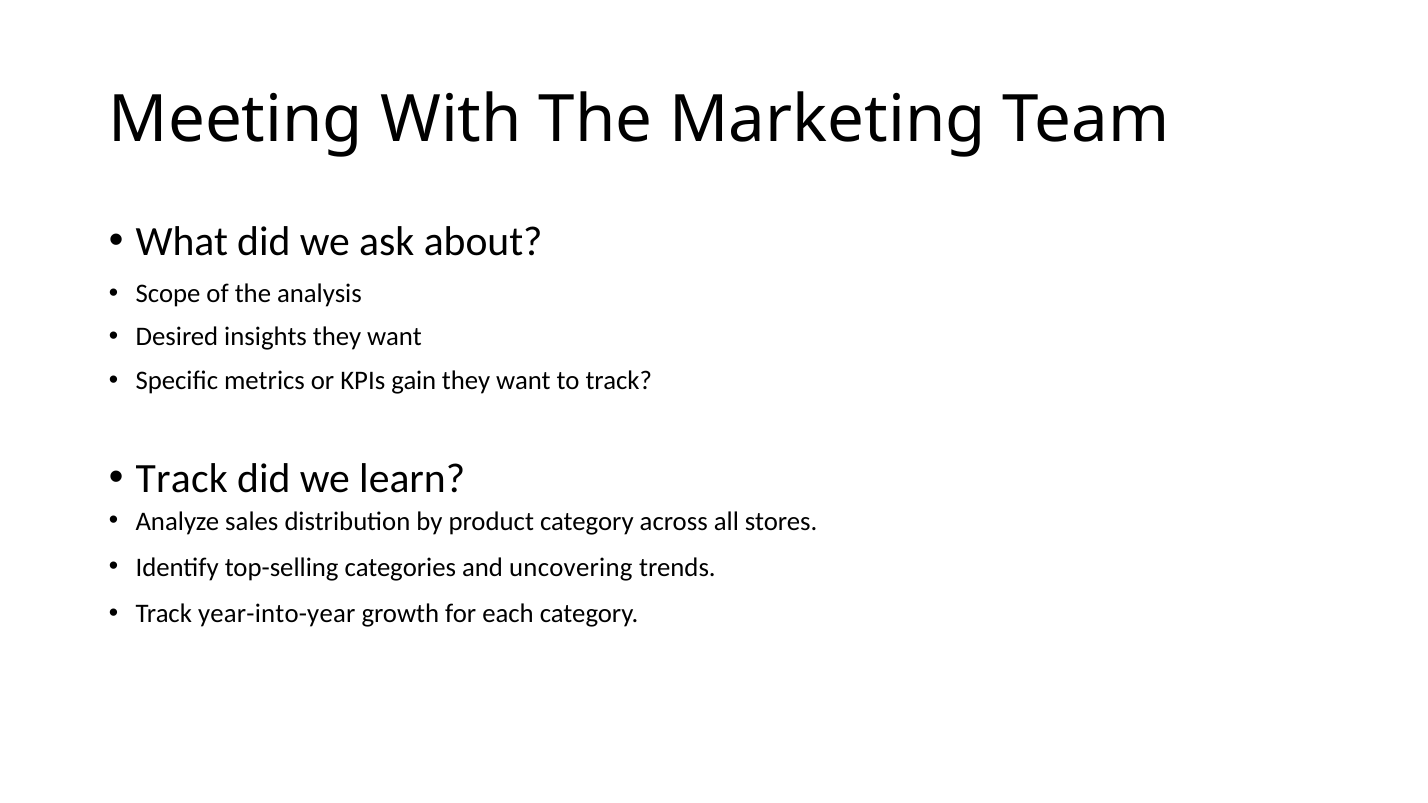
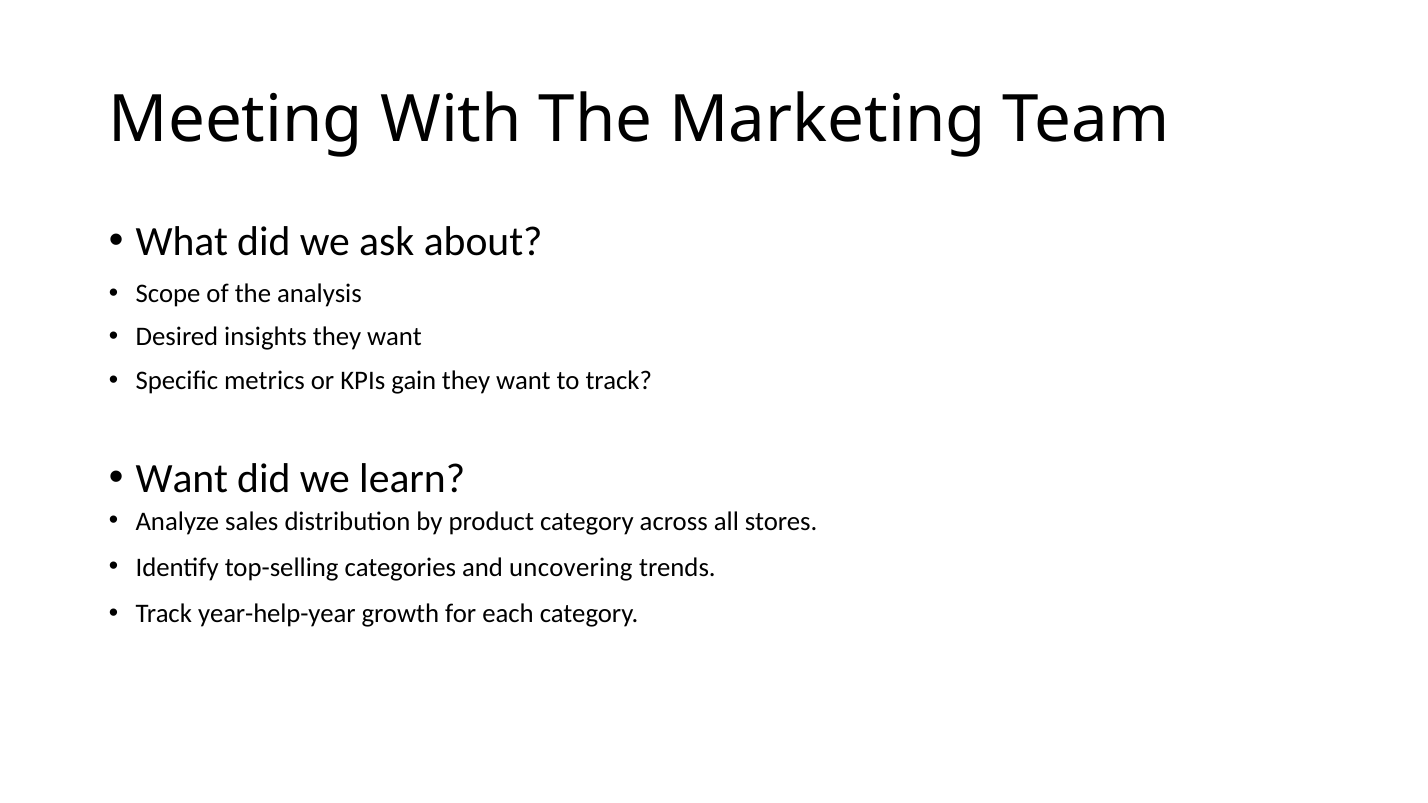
Track at (182, 479): Track -> Want
year-into-year: year-into-year -> year-help-year
